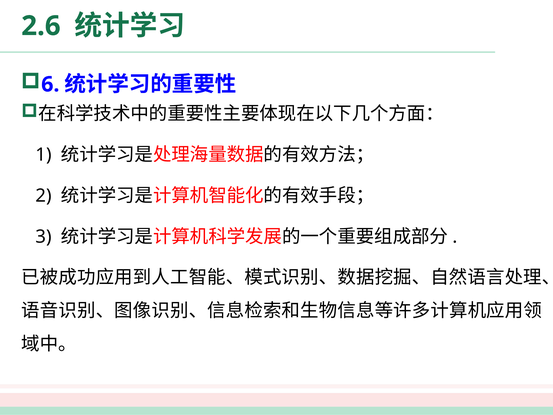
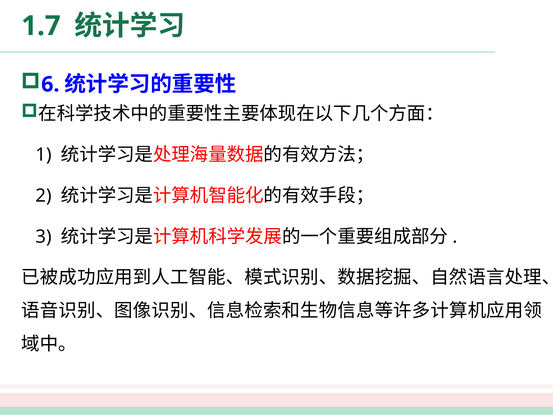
2.6: 2.6 -> 1.7
